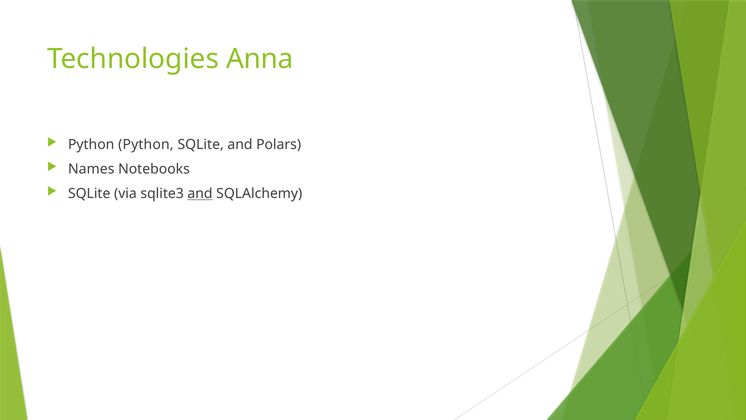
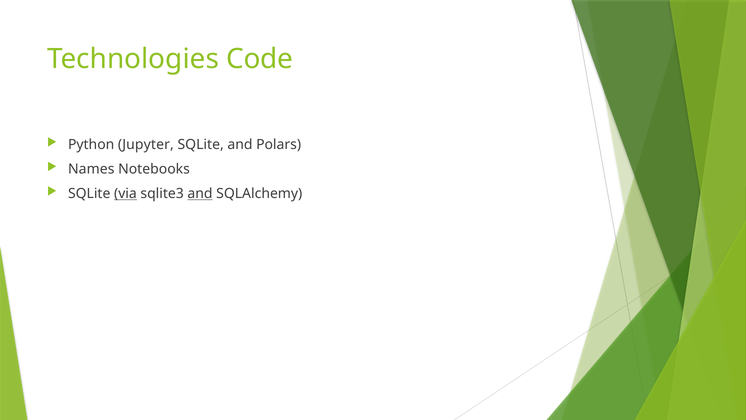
Anna: Anna -> Code
Python Python: Python -> Jupyter
via underline: none -> present
